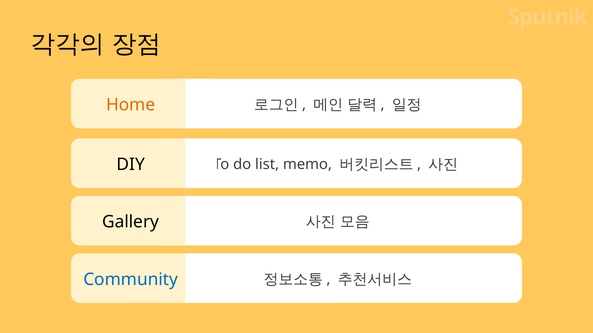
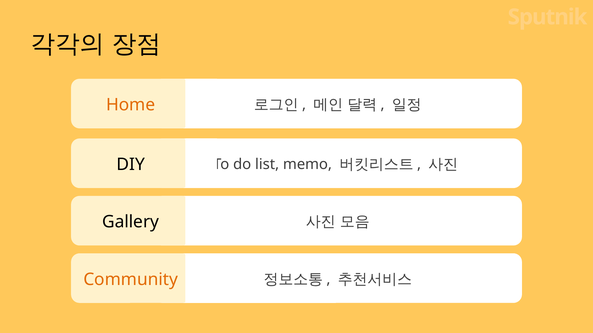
Community colour: blue -> orange
